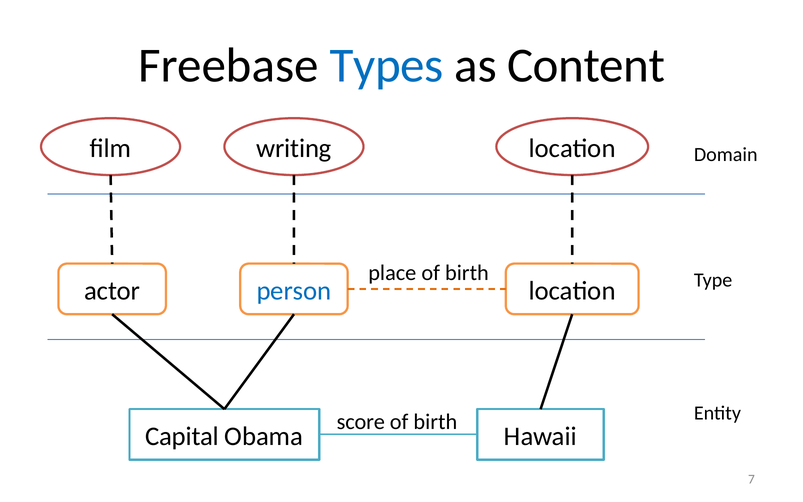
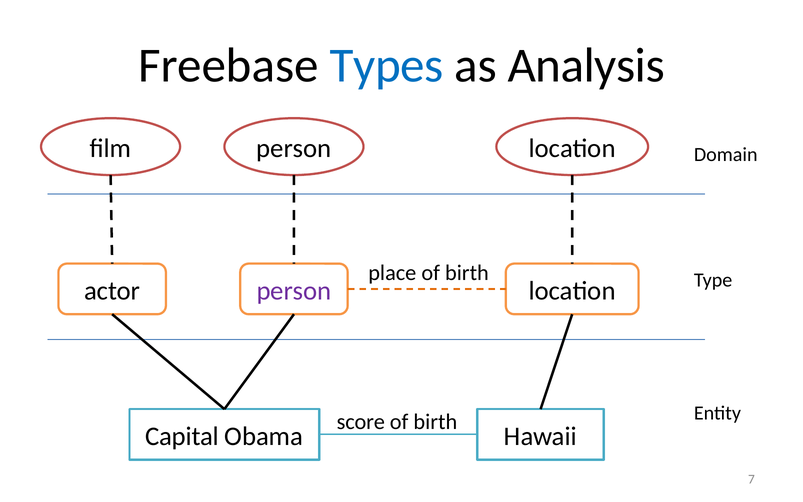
Content: Content -> Analysis
writing at (294, 148): writing -> person
person at (294, 291) colour: blue -> purple
